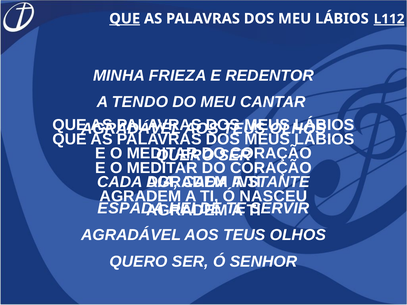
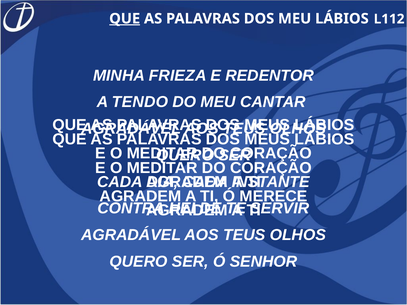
L112 underline: present -> none
NASCEU: NASCEU -> MERECE
ESPADA: ESPADA -> CONTRA
